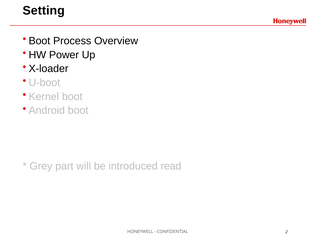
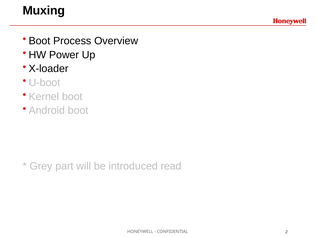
Setting: Setting -> Muxing
